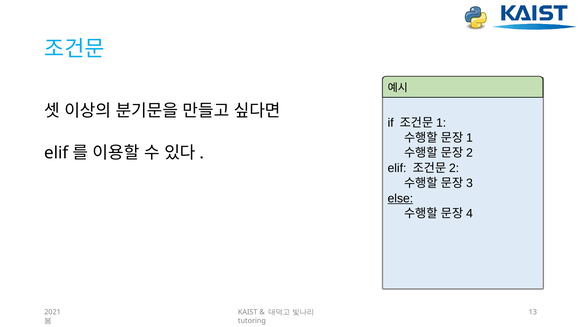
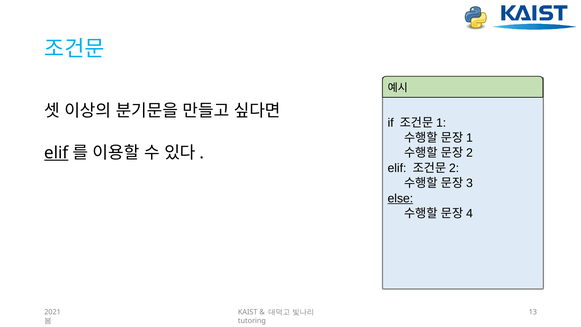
elif at (56, 153) underline: none -> present
